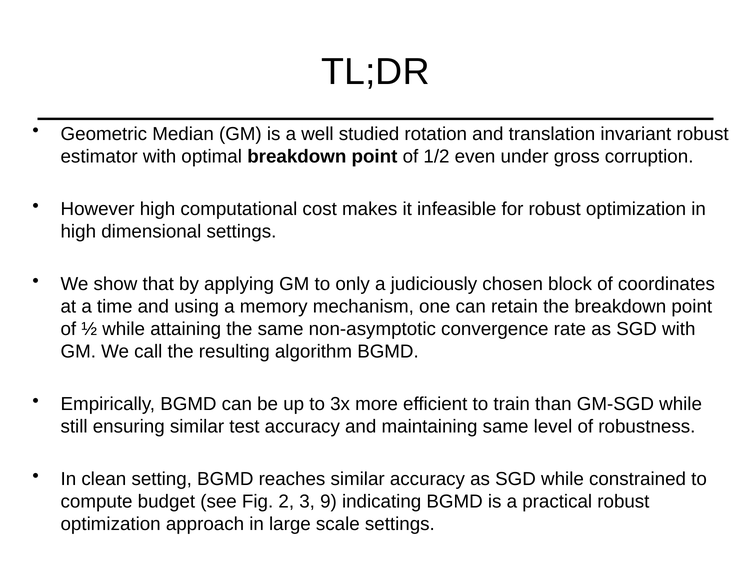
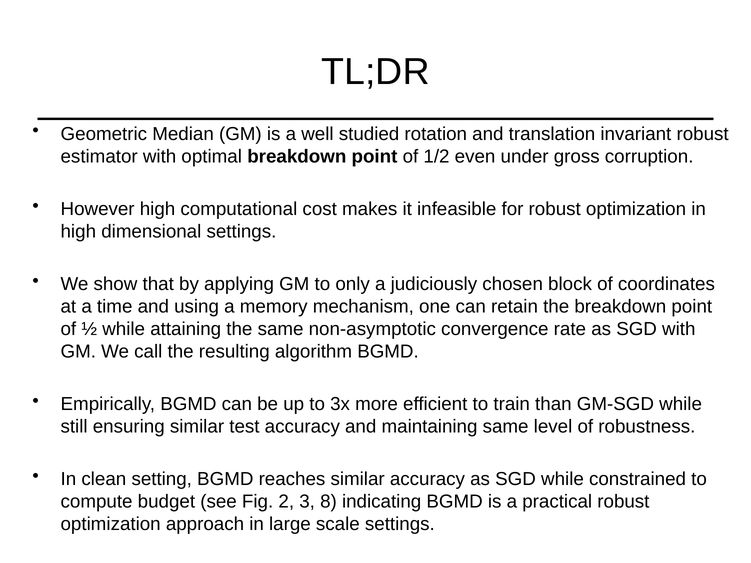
9: 9 -> 8
